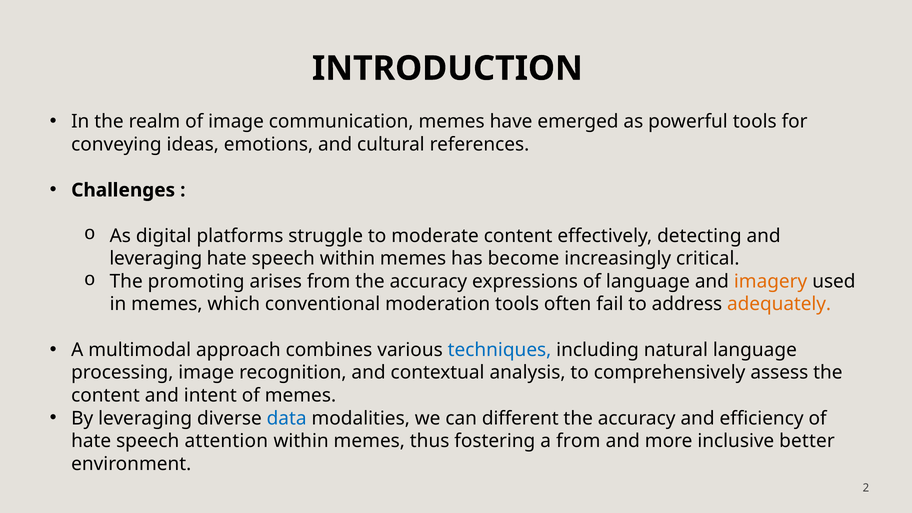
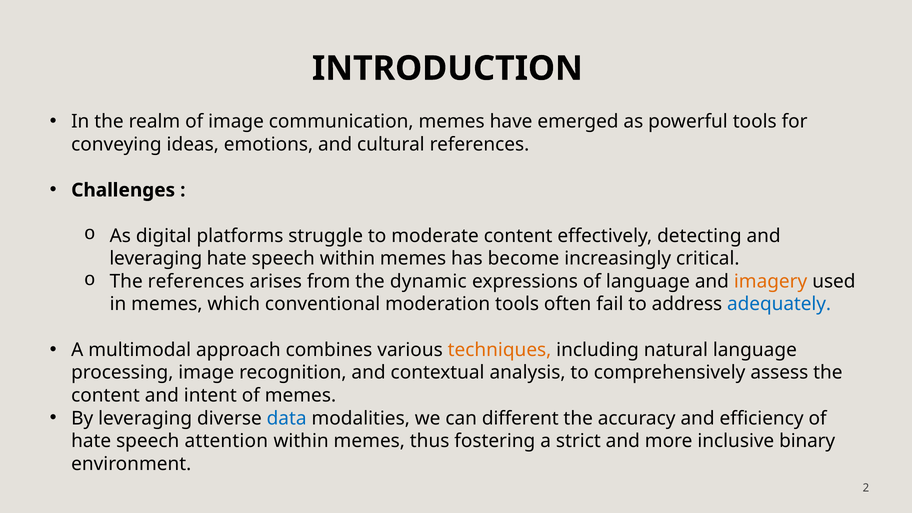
The promoting: promoting -> references
from the accuracy: accuracy -> dynamic
adequately colour: orange -> blue
techniques colour: blue -> orange
a from: from -> strict
better: better -> binary
